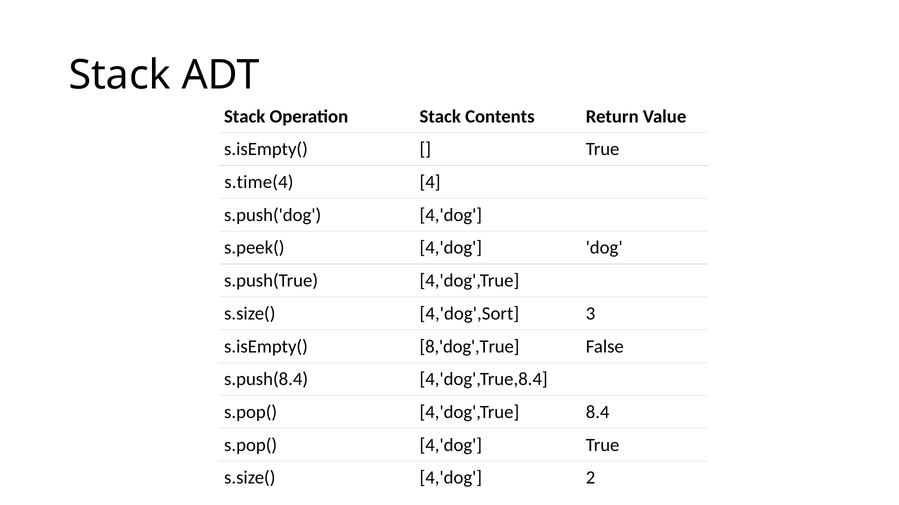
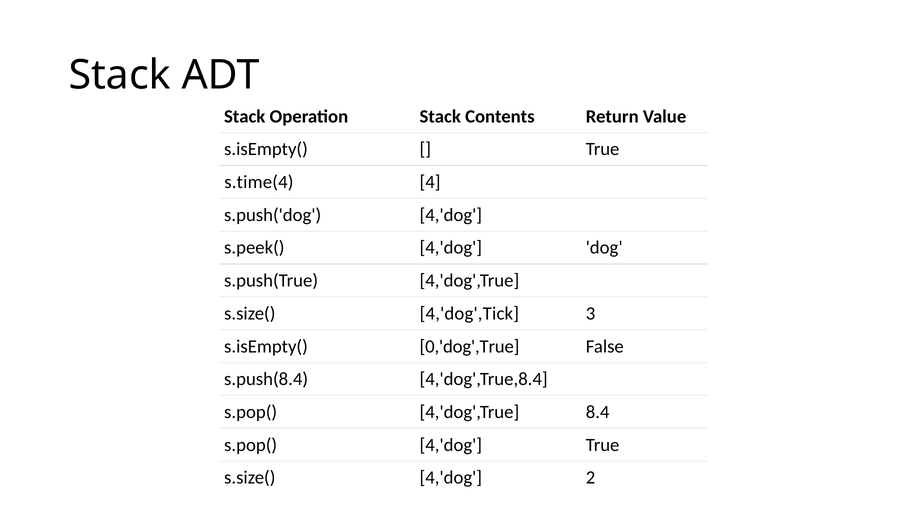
4,'dog',Sort: 4,'dog',Sort -> 4,'dog',Tick
8,'dog',True: 8,'dog',True -> 0,'dog',True
